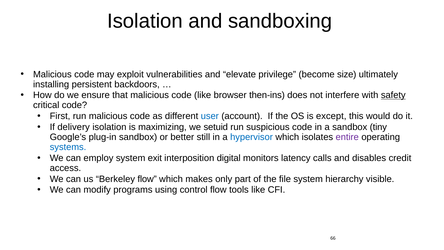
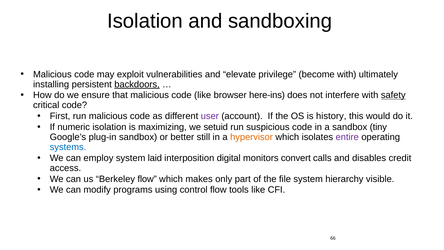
become size: size -> with
backdoors underline: none -> present
then-ins: then-ins -> here-ins
user colour: blue -> purple
except: except -> history
delivery: delivery -> numeric
hypervisor colour: blue -> orange
exit: exit -> laid
latency: latency -> convert
